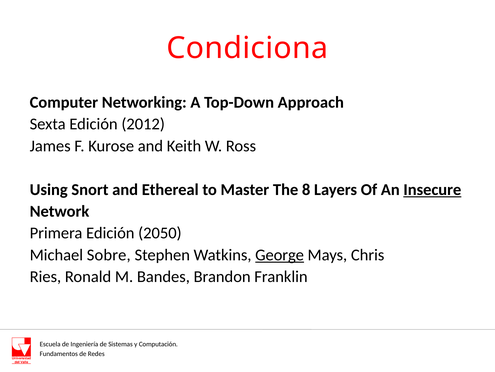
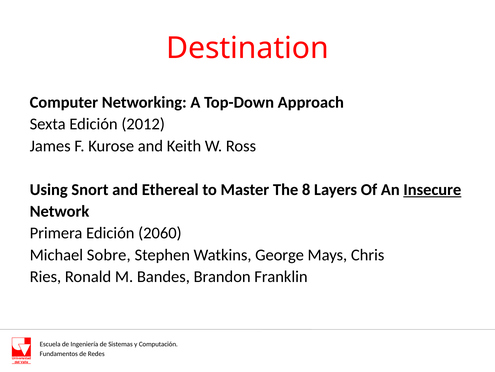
Condiciona: Condiciona -> Destination
2050: 2050 -> 2060
George underline: present -> none
